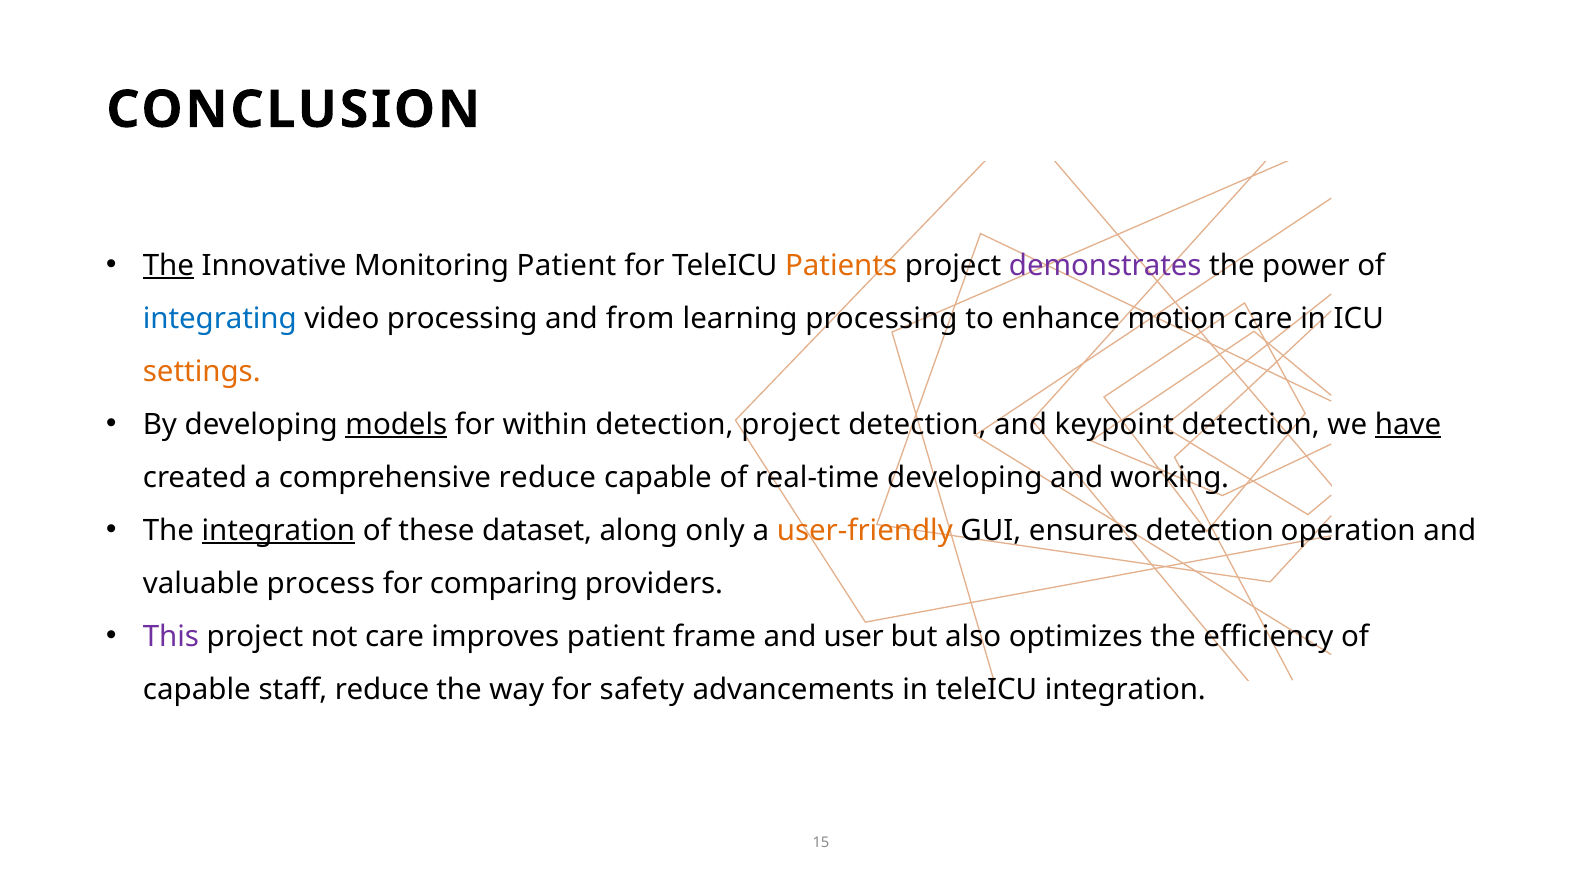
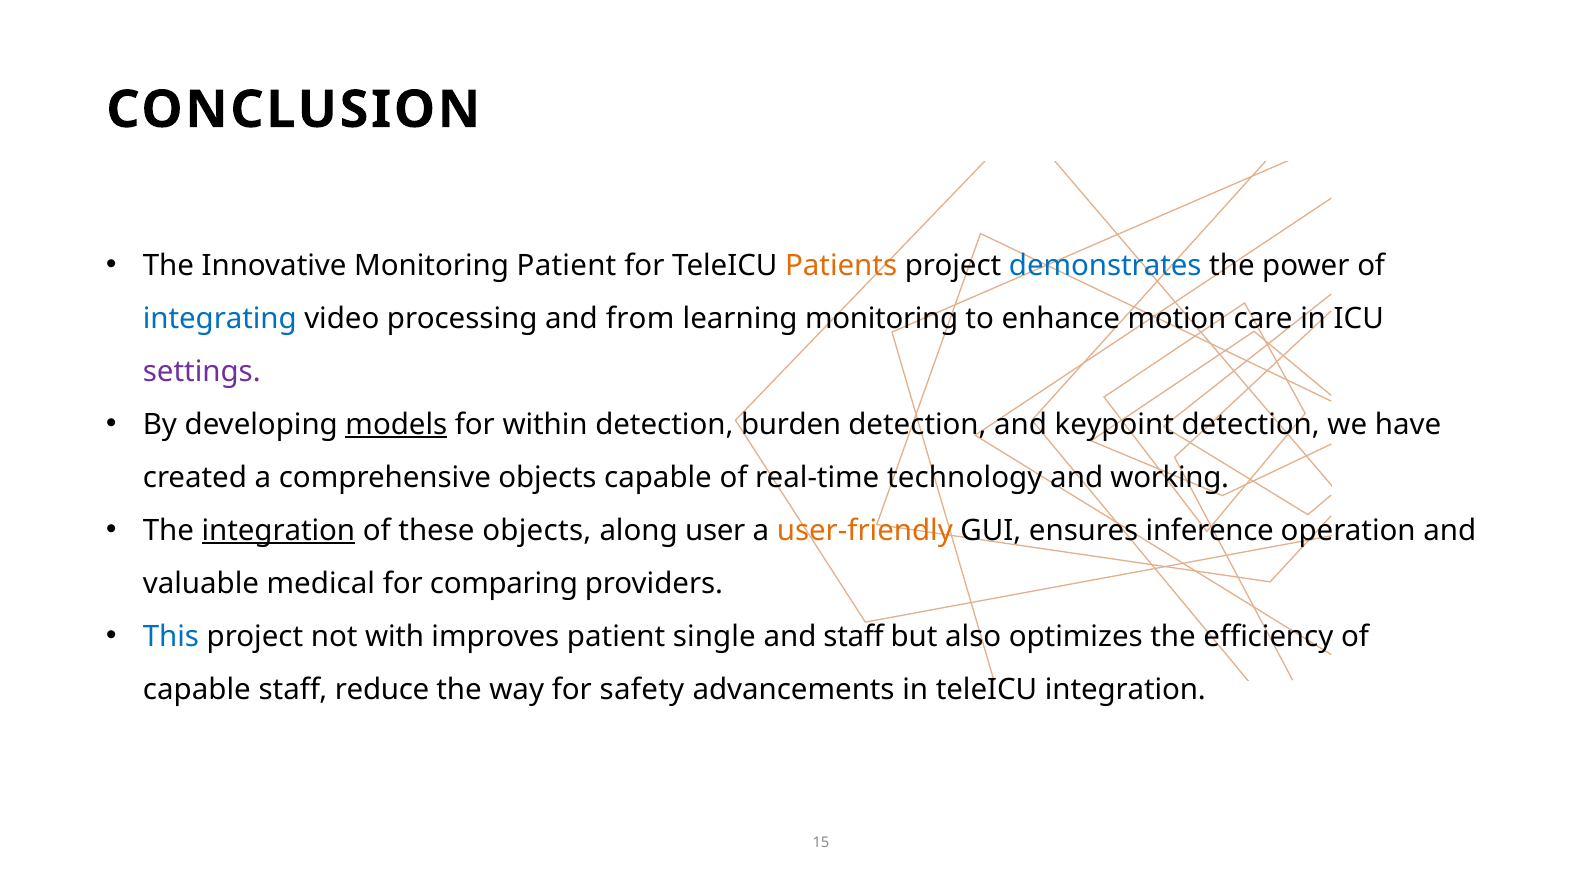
The at (168, 265) underline: present -> none
demonstrates colour: purple -> blue
learning processing: processing -> monitoring
settings colour: orange -> purple
detection project: project -> burden
have underline: present -> none
comprehensive reduce: reduce -> objects
real-time developing: developing -> technology
these dataset: dataset -> objects
only: only -> user
ensures detection: detection -> inference
process: process -> medical
This colour: purple -> blue
not care: care -> with
frame: frame -> single
and user: user -> staff
